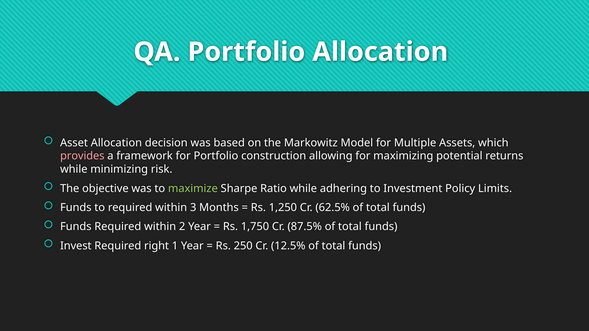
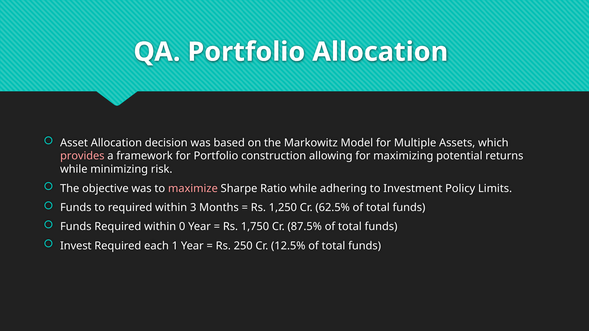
maximize colour: light green -> pink
2: 2 -> 0
right: right -> each
